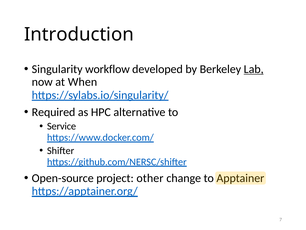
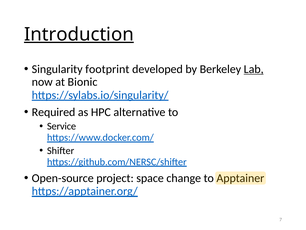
Introduction underline: none -> present
workflow: workflow -> footprint
When: When -> Bionic
other: other -> space
